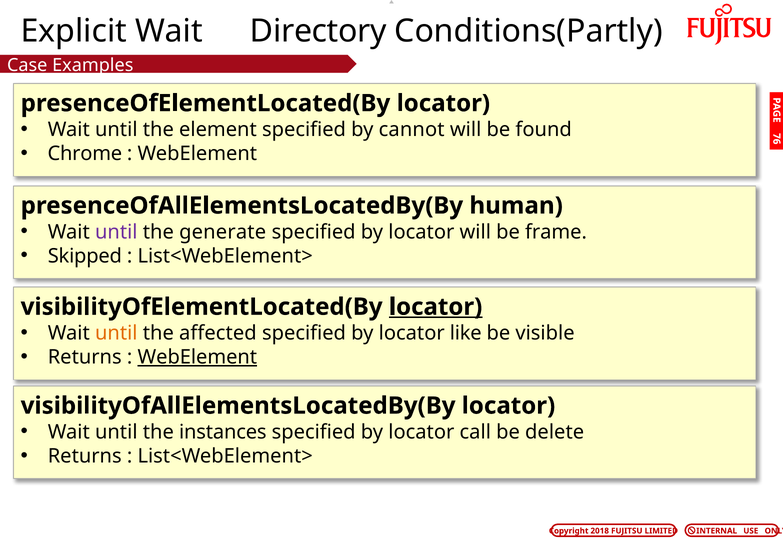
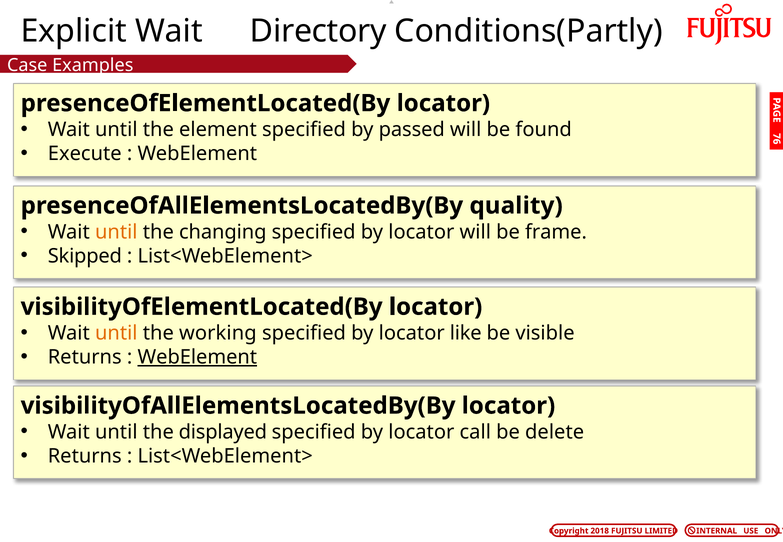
cannot: cannot -> passed
Chrome: Chrome -> Execute
human: human -> quality
until at (116, 232) colour: purple -> orange
generate: generate -> changing
locator at (436, 307) underline: present -> none
affected: affected -> working
instances: instances -> displayed
